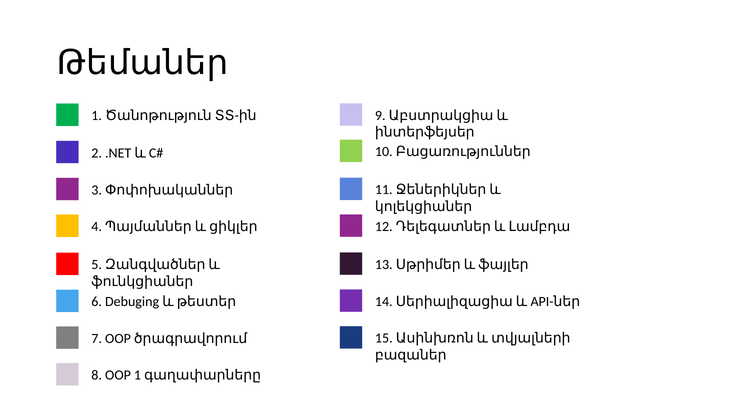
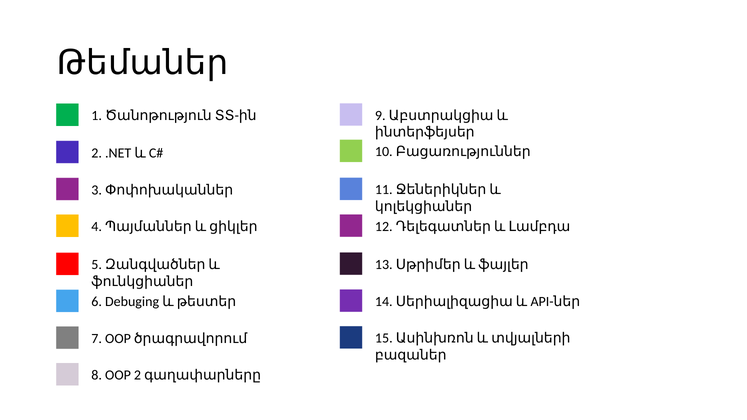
OOP 1: 1 -> 2
